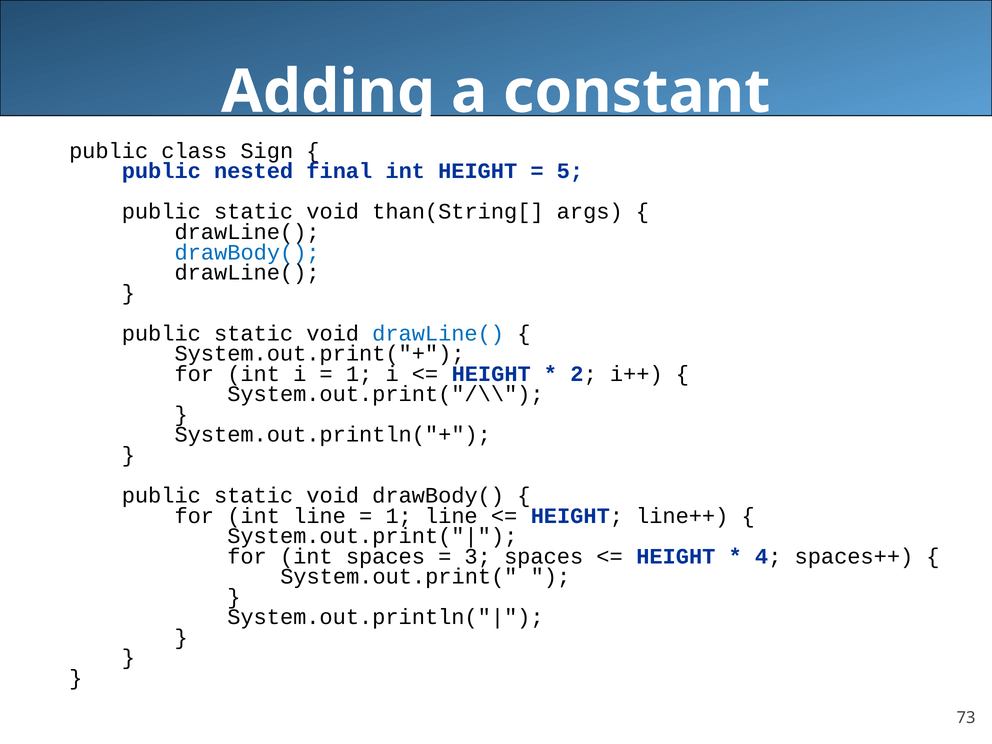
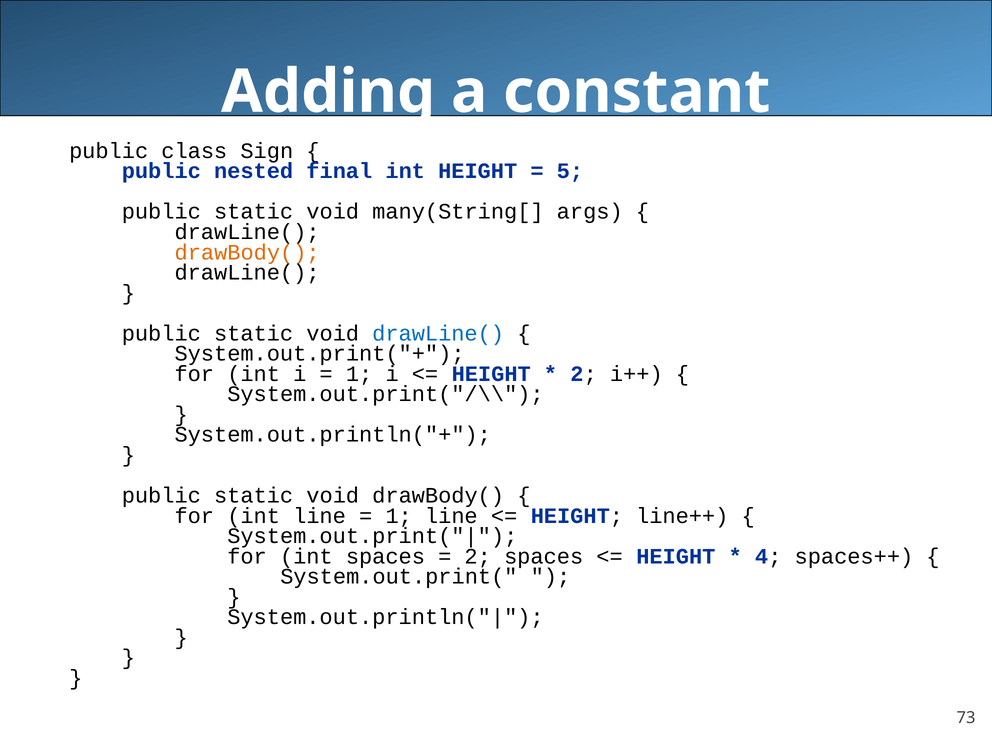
than(String[: than(String[ -> many(String[
drawBody( at (247, 252) colour: blue -> orange
3 at (478, 556): 3 -> 2
